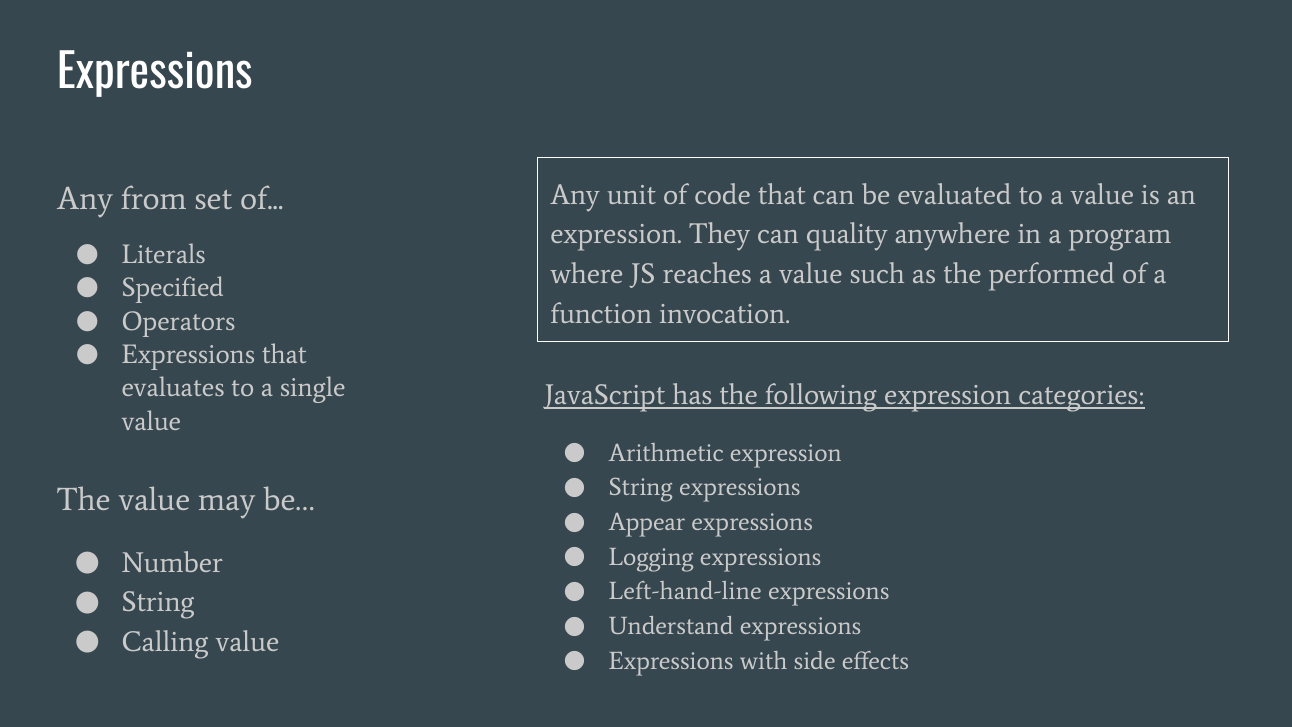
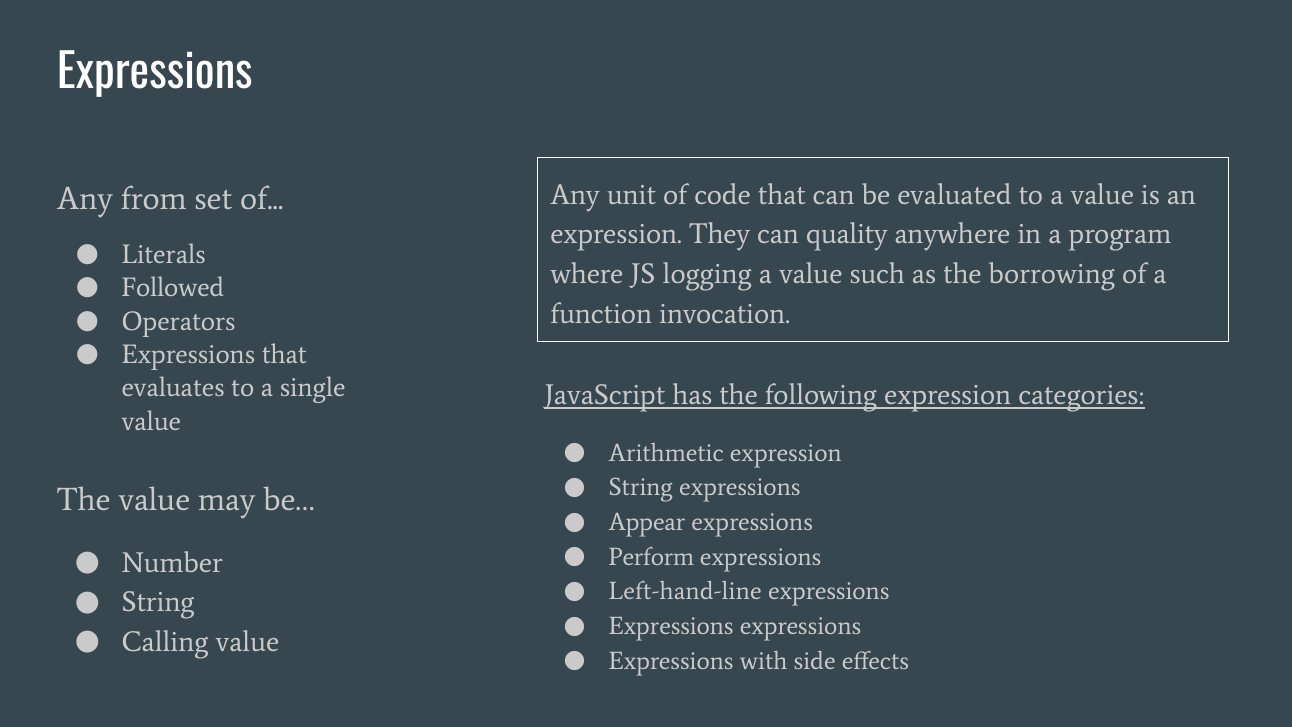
reaches: reaches -> logging
performed: performed -> borrowing
Specified: Specified -> Followed
Logging: Logging -> Perform
Understand at (671, 626): Understand -> Expressions
